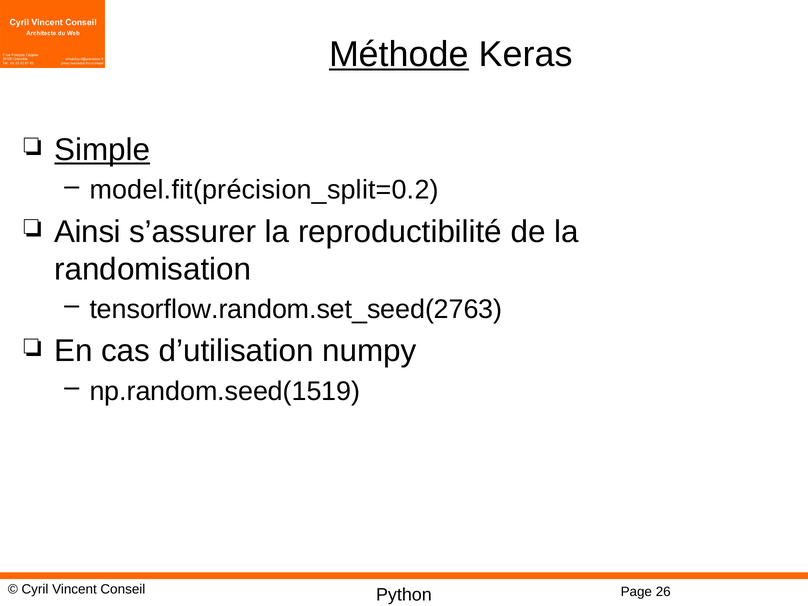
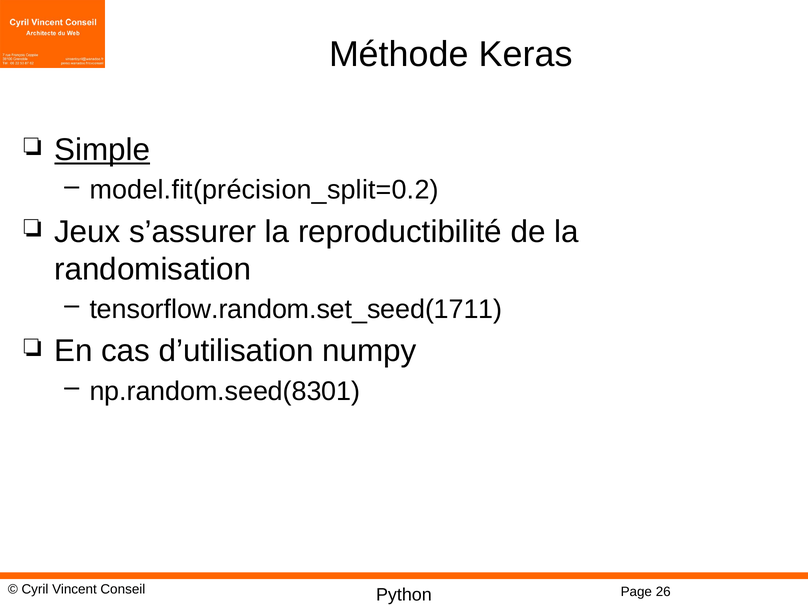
Méthode underline: present -> none
Ainsi: Ainsi -> Jeux
tensorflow.random.set_seed(2763: tensorflow.random.set_seed(2763 -> tensorflow.random.set_seed(1711
np.random.seed(1519: np.random.seed(1519 -> np.random.seed(8301
